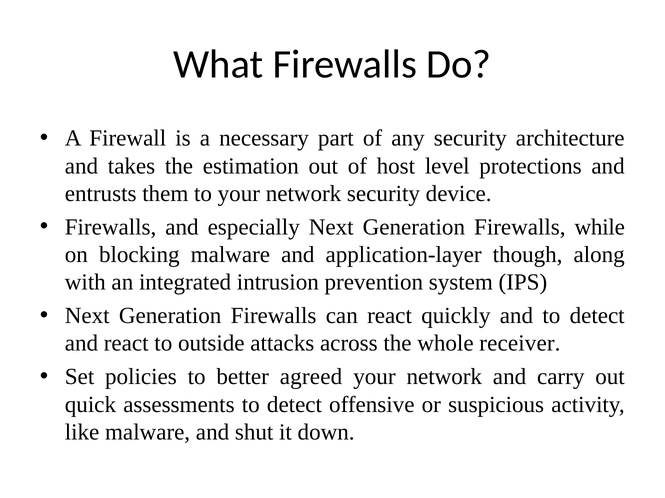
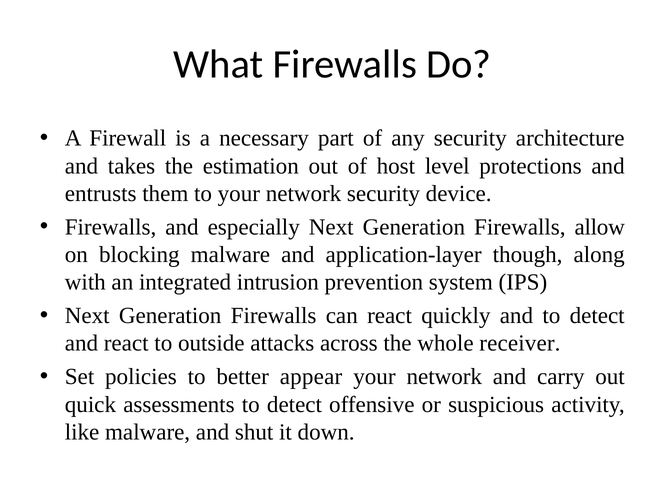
while: while -> allow
agreed: agreed -> appear
